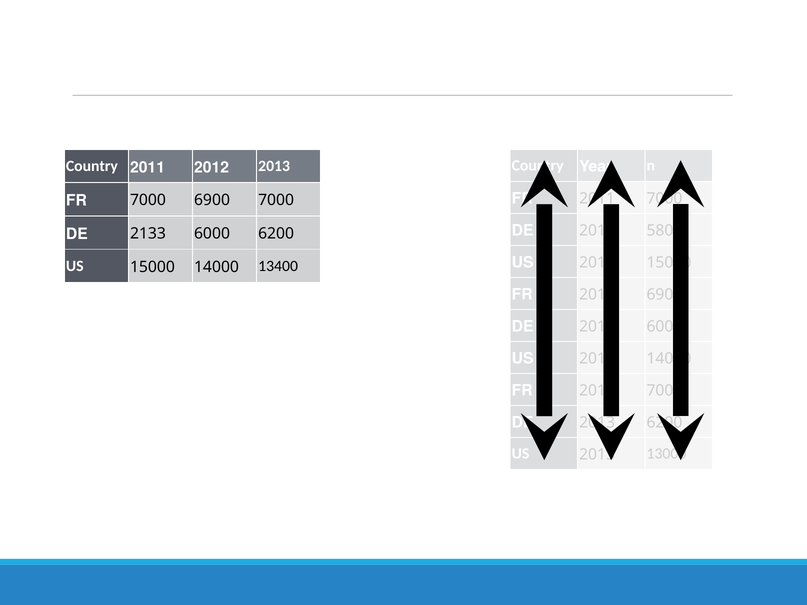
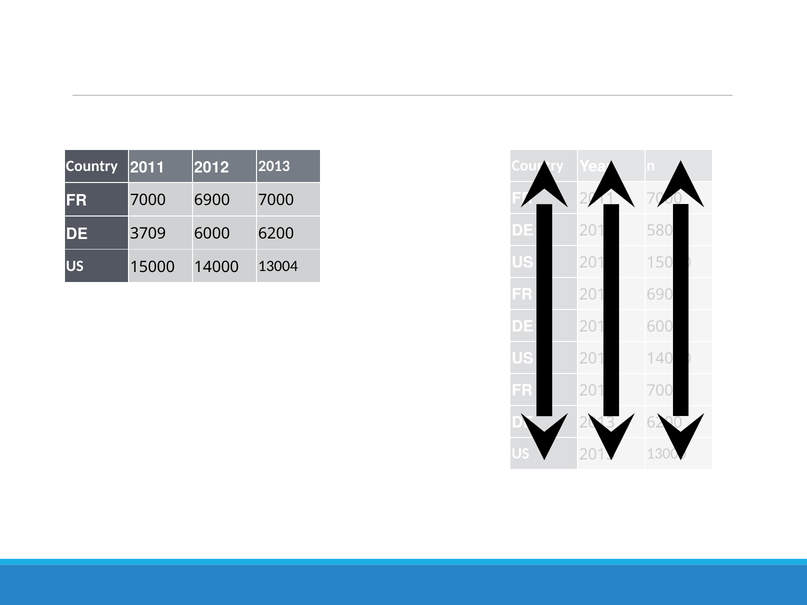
2133: 2133 -> 3709
13400: 13400 -> 13004
